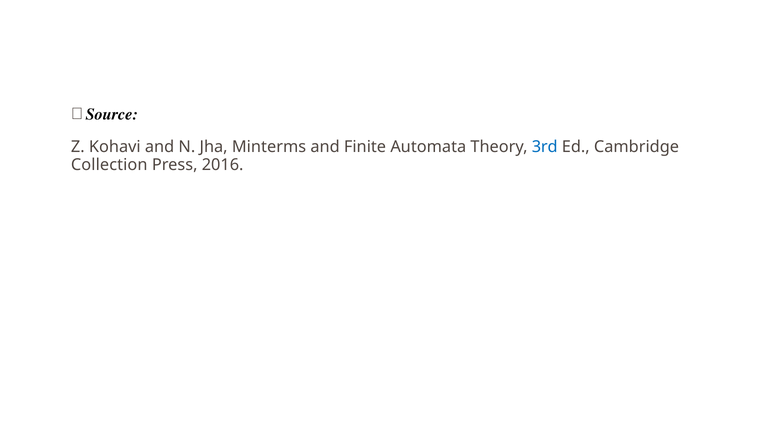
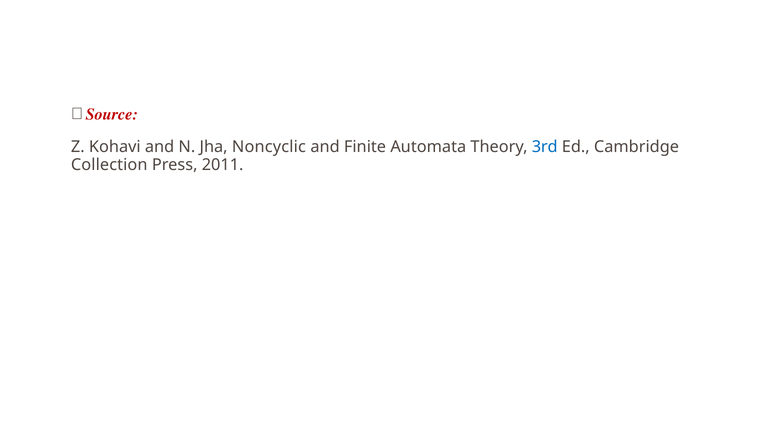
Source colour: black -> red
Minterms: Minterms -> Noncyclic
2016: 2016 -> 2011
